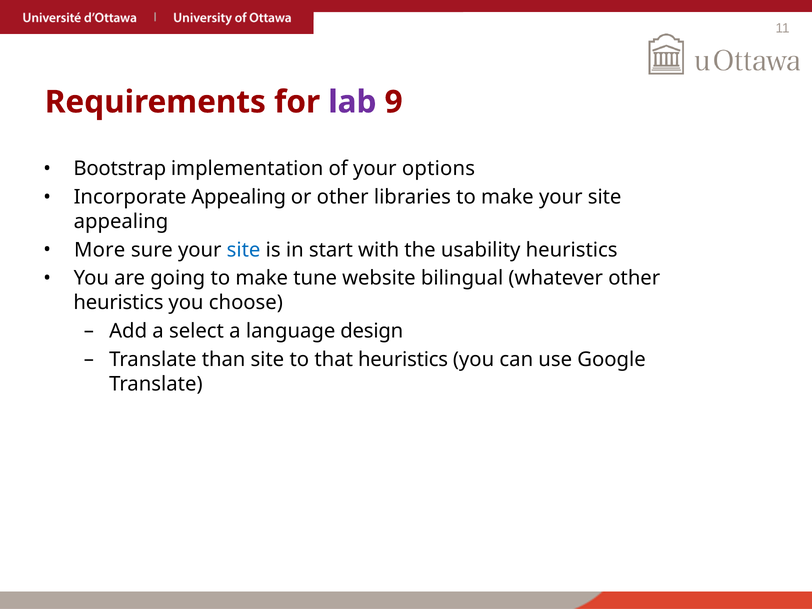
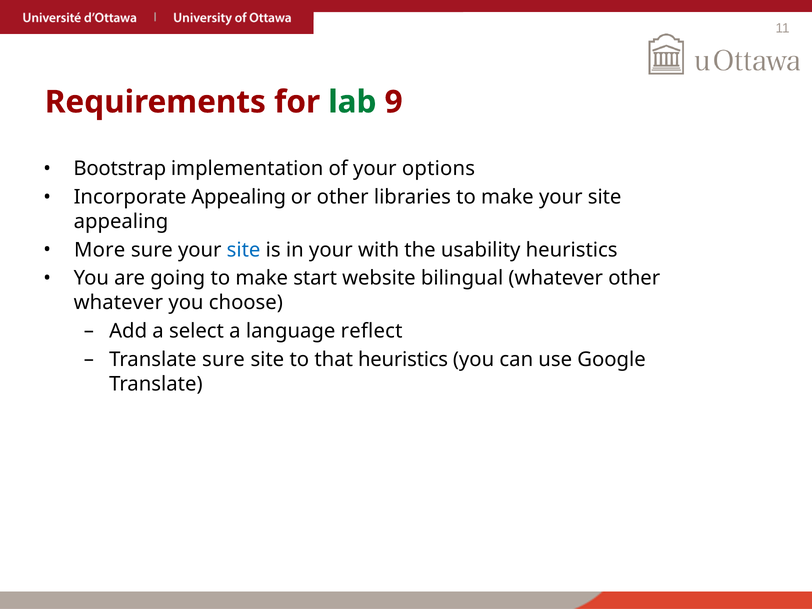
lab colour: purple -> green
in start: start -> your
tune: tune -> start
heuristics at (119, 303): heuristics -> whatever
design: design -> reflect
Translate than: than -> sure
